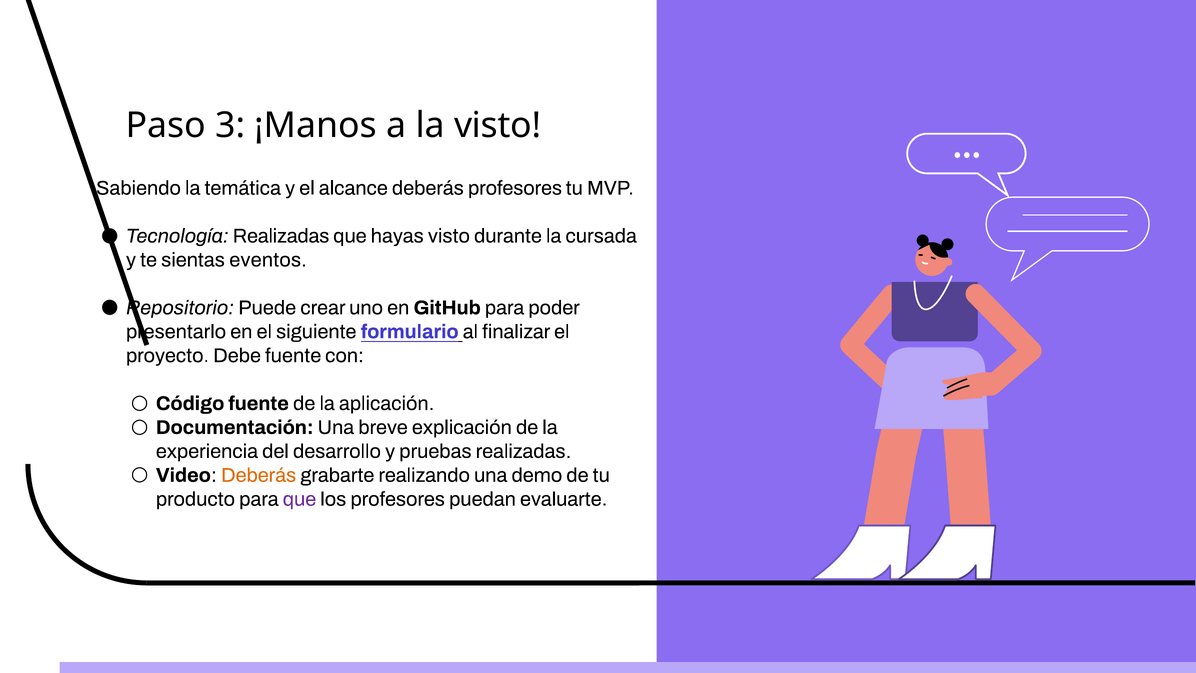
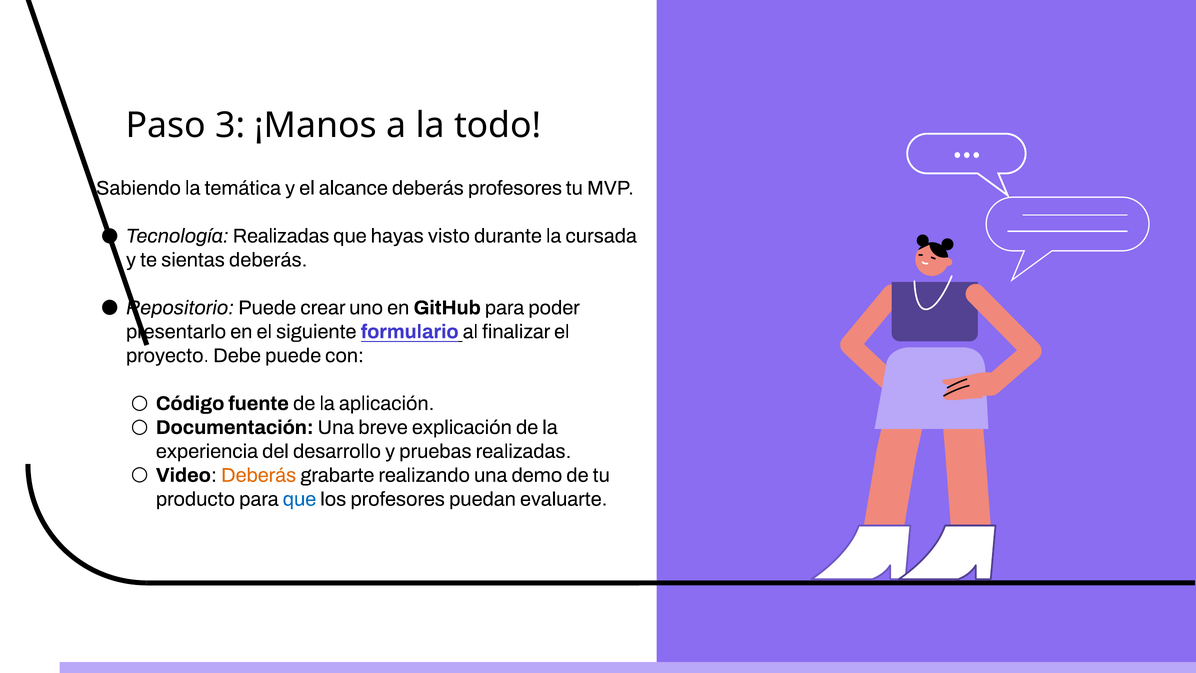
la visto: visto -> todo
sientas eventos: eventos -> deberás
Debe fuente: fuente -> puede
que at (299, 499) colour: purple -> blue
